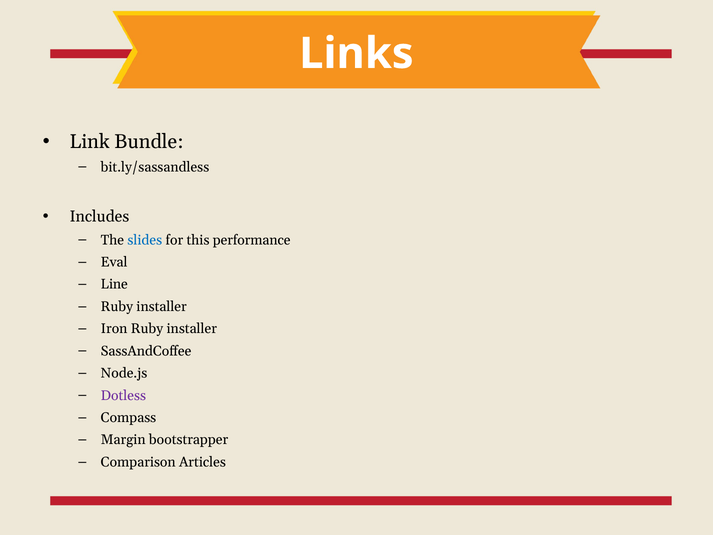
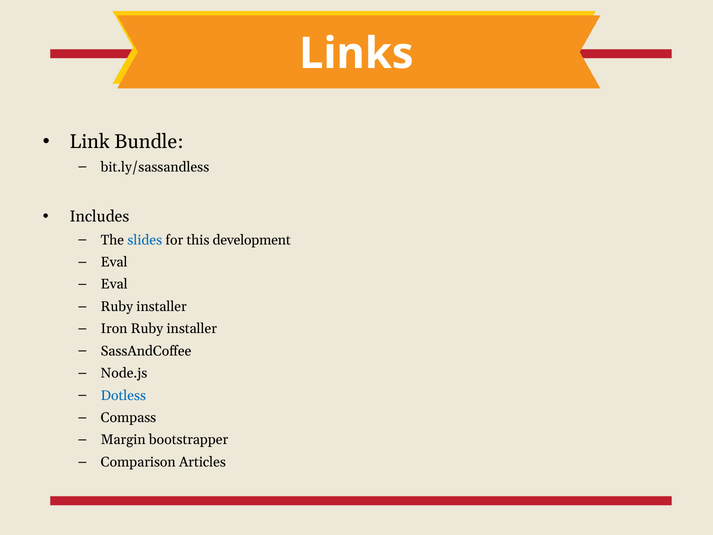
performance: performance -> development
Line at (114, 284): Line -> Eval
Dotless colour: purple -> blue
